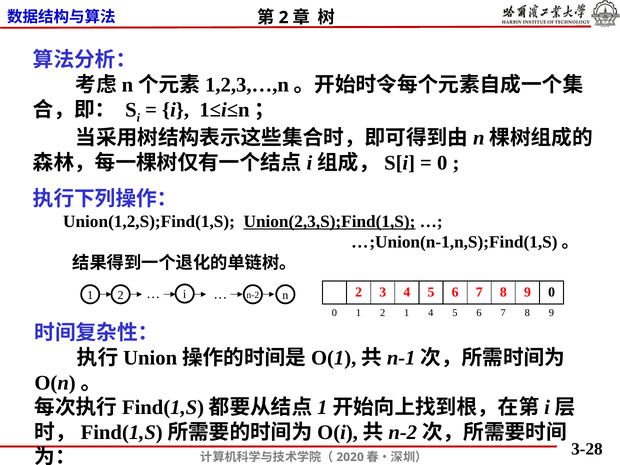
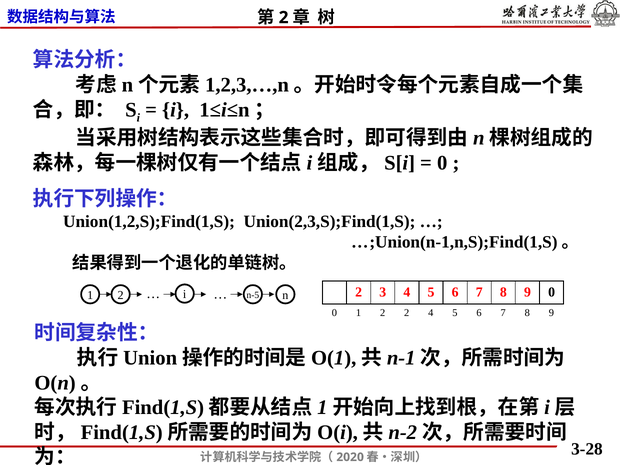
Union(2,3,S);Find(1,S underline: present -> none
n-2: n-2 -> n-5
2 1: 1 -> 2
